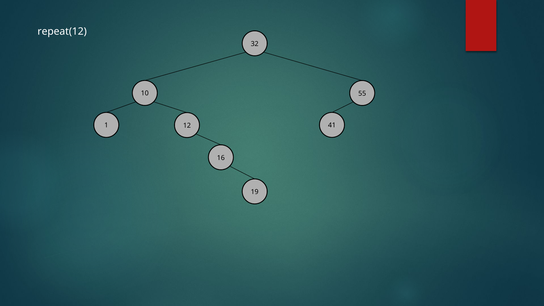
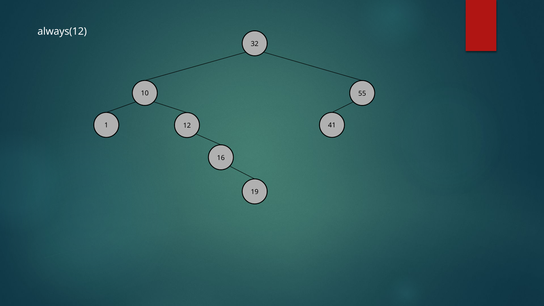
repeat(12: repeat(12 -> always(12
